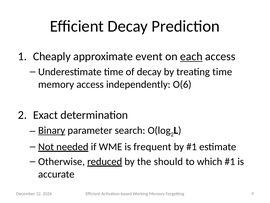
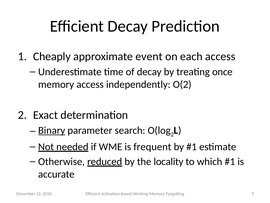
each underline: present -> none
treating time: time -> once
O(6: O(6 -> O(2
should: should -> locality
